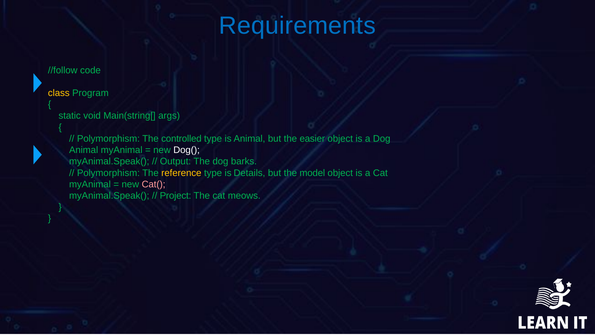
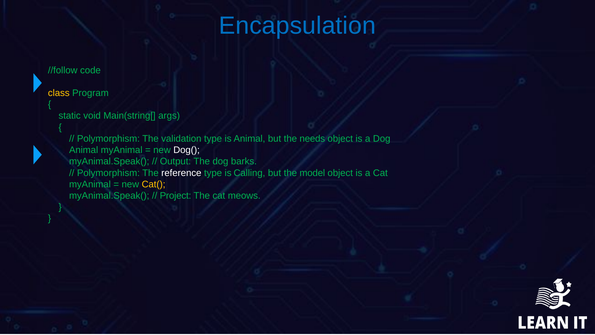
Requirements: Requirements -> Encapsulation
controlled: controlled -> validation
easier: easier -> needs
reference colour: yellow -> white
Details: Details -> Calling
Cat( colour: pink -> yellow
